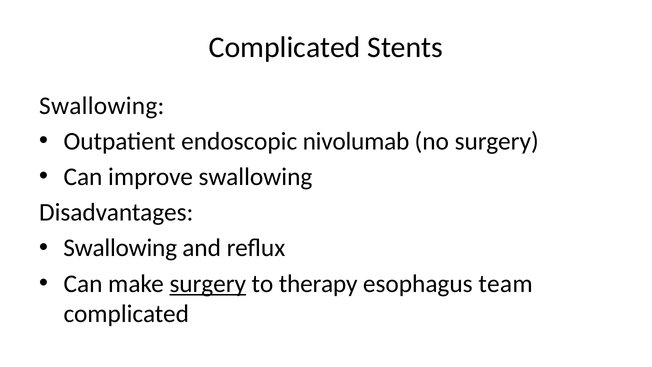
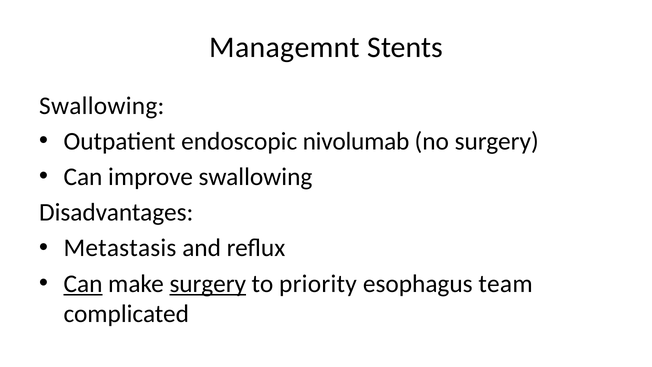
Complicated at (285, 47): Complicated -> Managemnt
Swallowing at (120, 248): Swallowing -> Metastasis
Can at (83, 283) underline: none -> present
therapy: therapy -> priority
